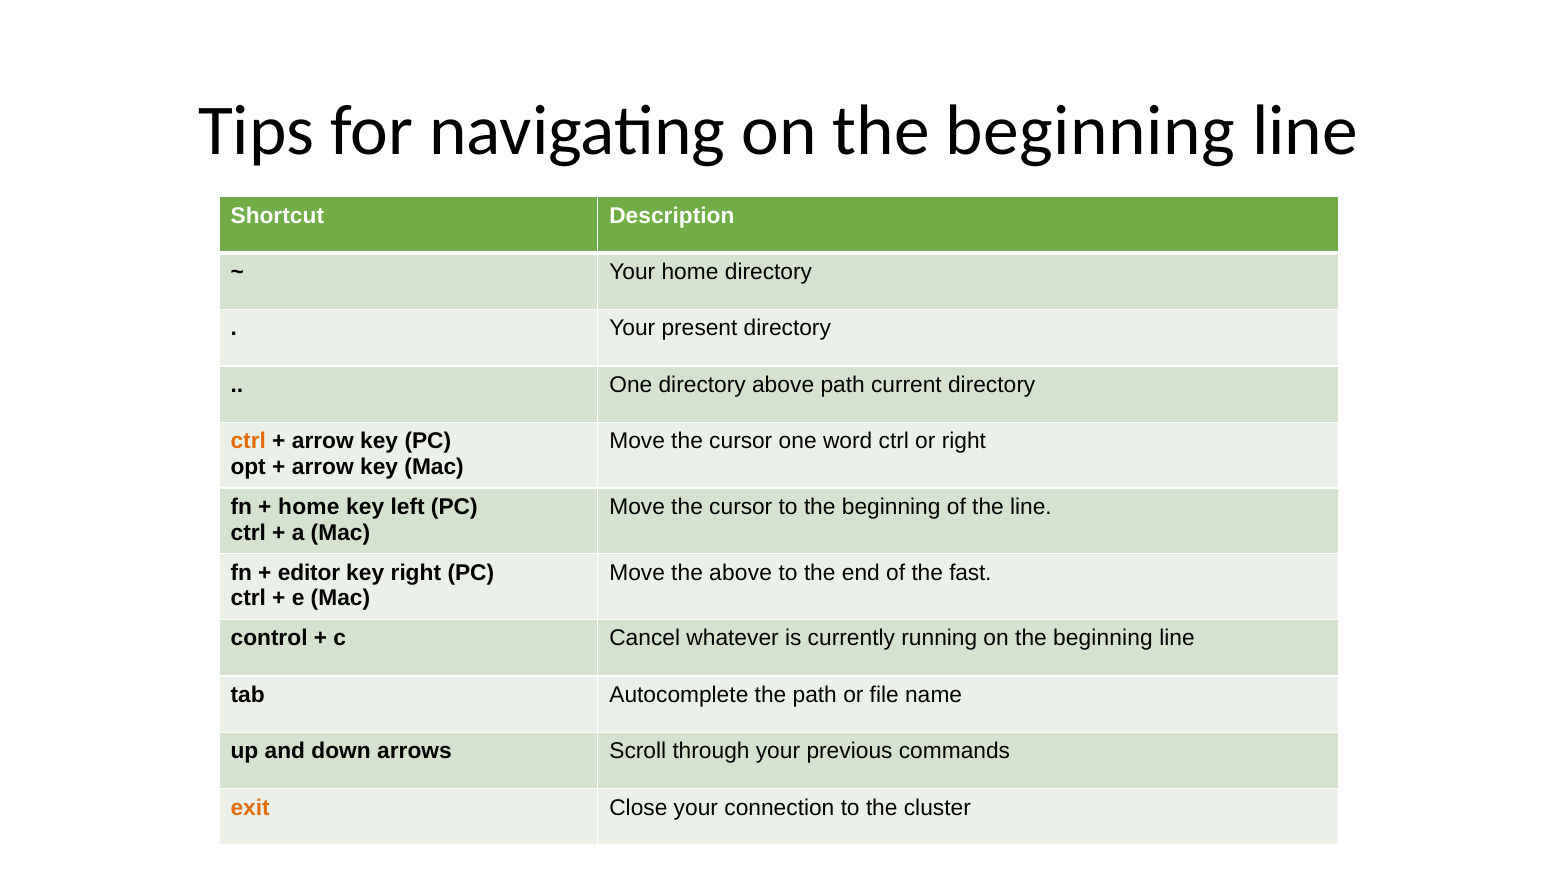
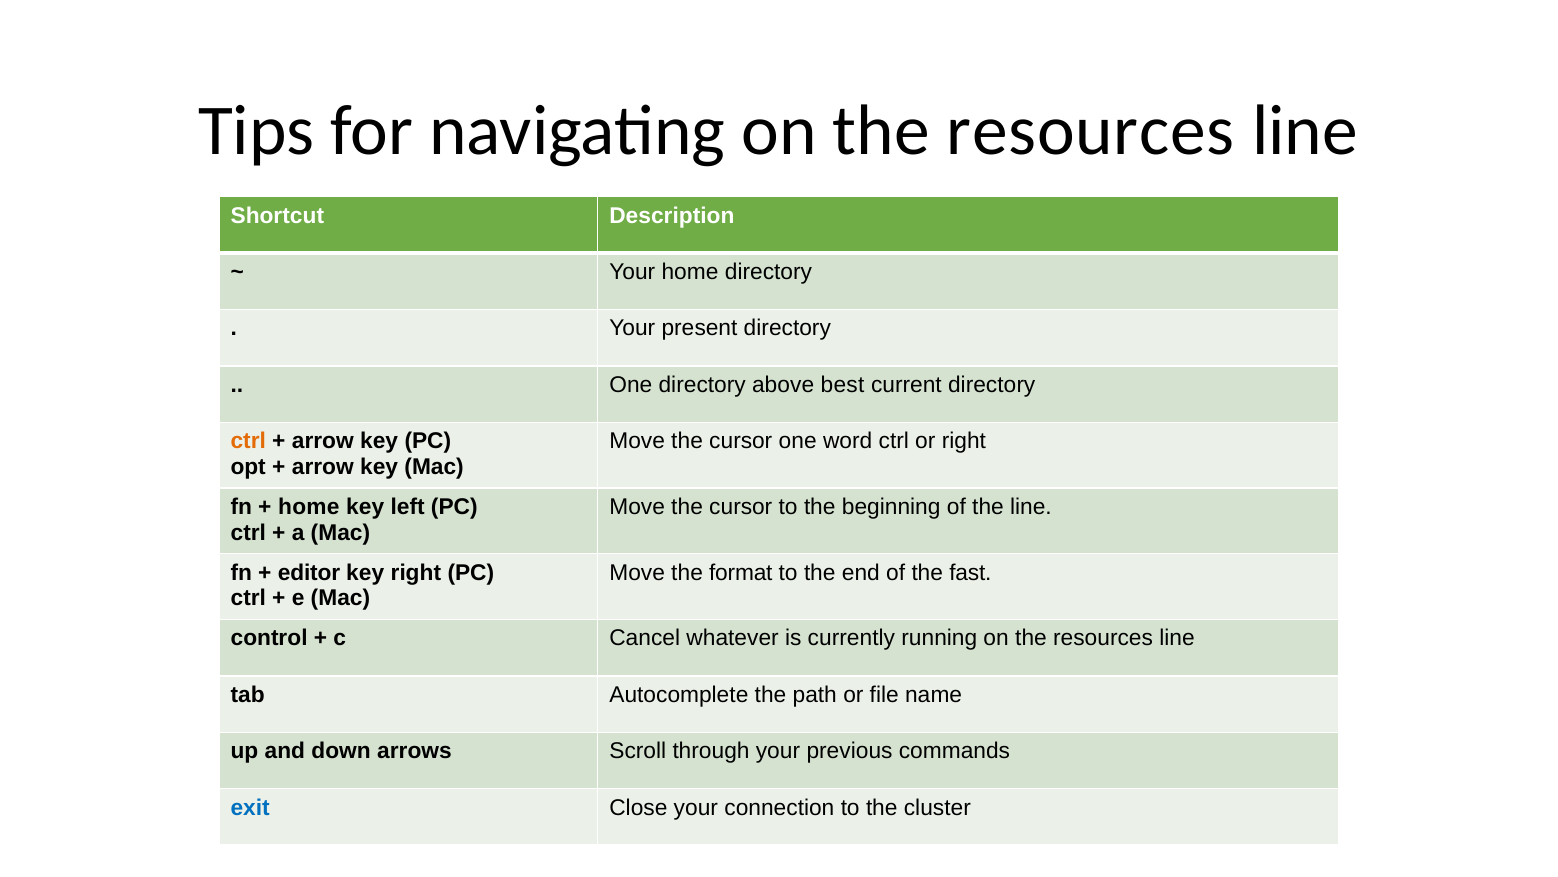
navigating on the beginning: beginning -> resources
above path: path -> best
the above: above -> format
running on the beginning: beginning -> resources
exit colour: orange -> blue
